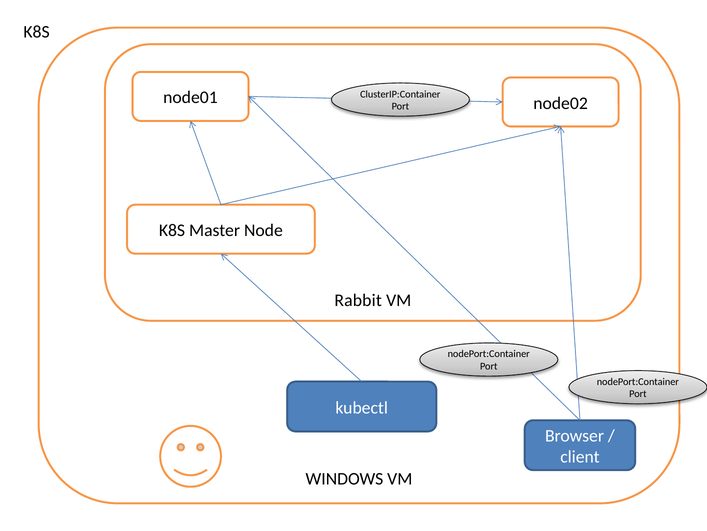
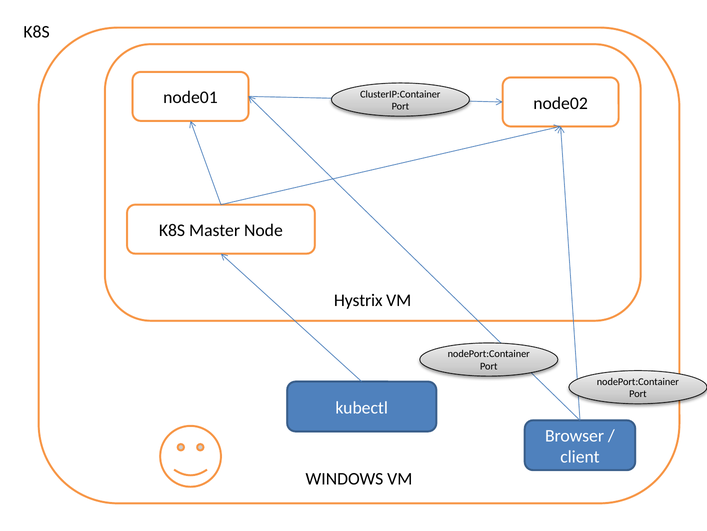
Rabbit: Rabbit -> Hystrix
